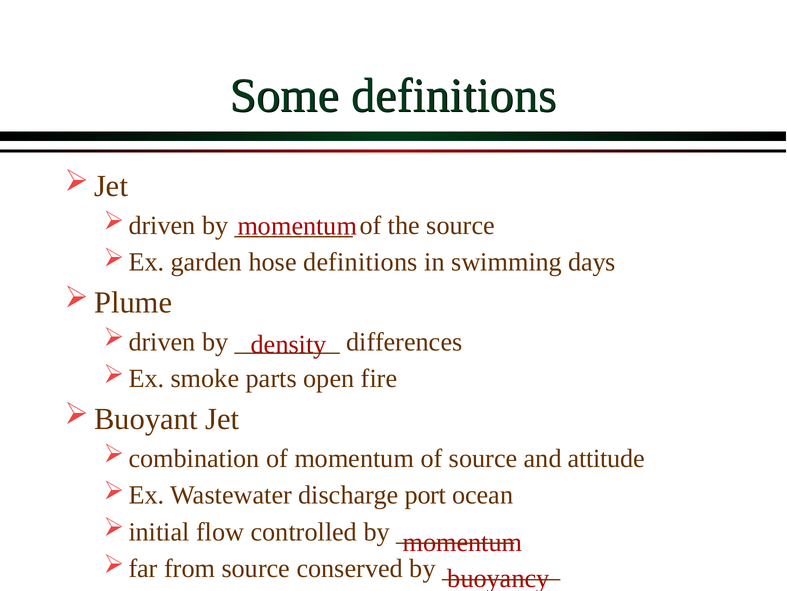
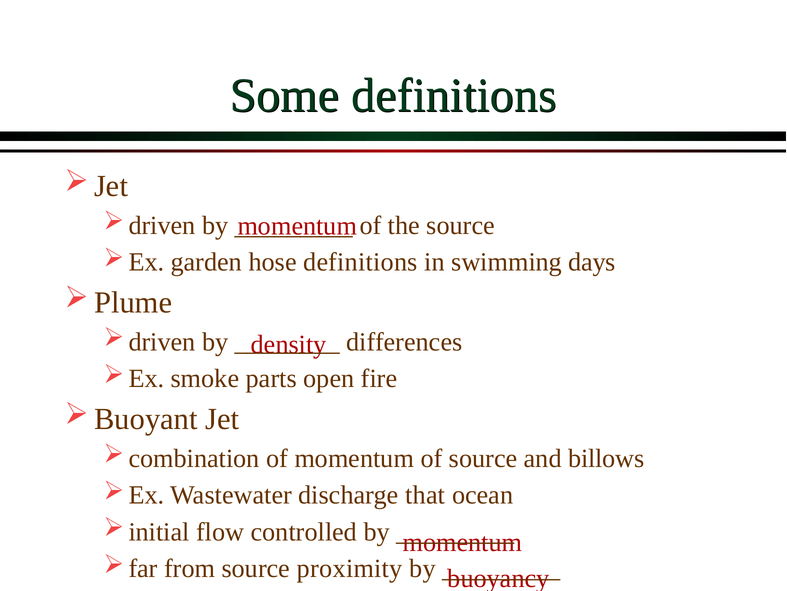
attitude: attitude -> billows
port: port -> that
conserved: conserved -> proximity
